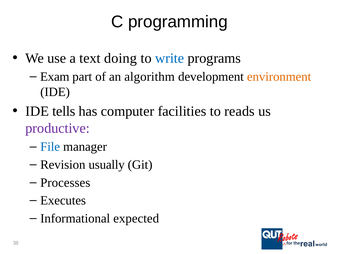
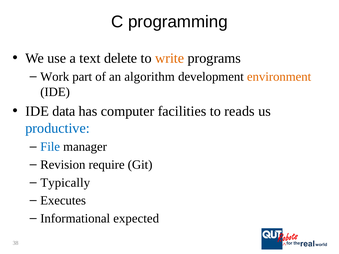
doing: doing -> delete
write colour: blue -> orange
Exam: Exam -> Work
tells: tells -> data
productive colour: purple -> blue
usually: usually -> require
Processes: Processes -> Typically
